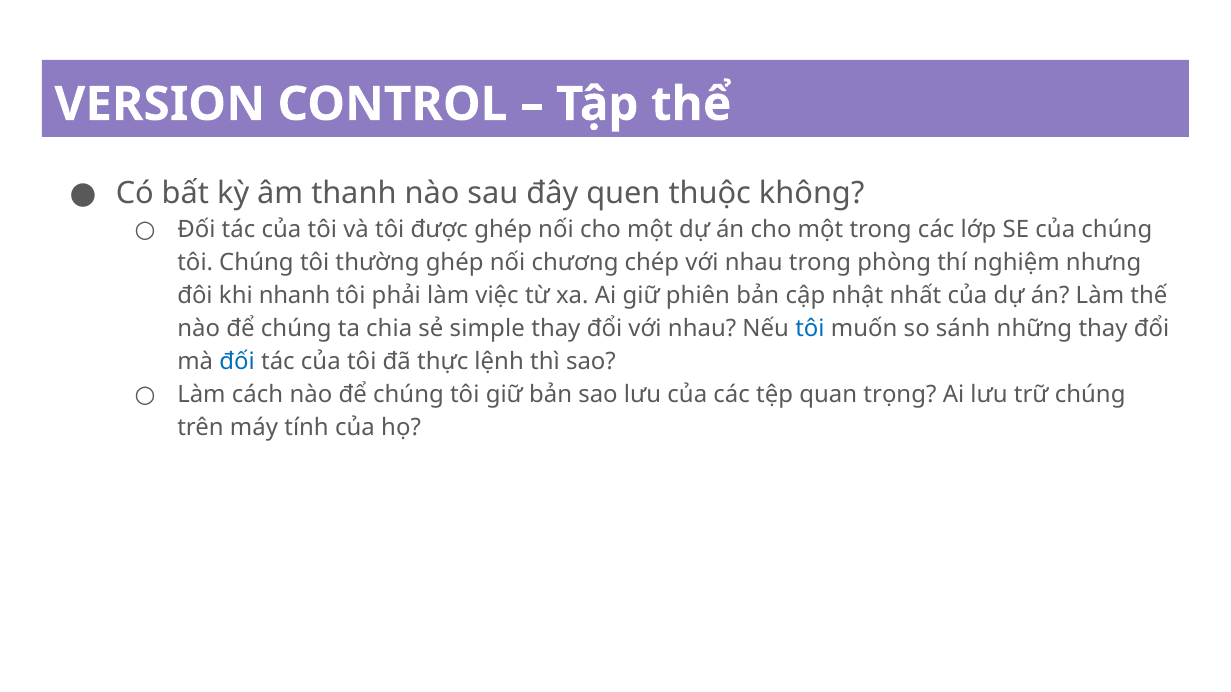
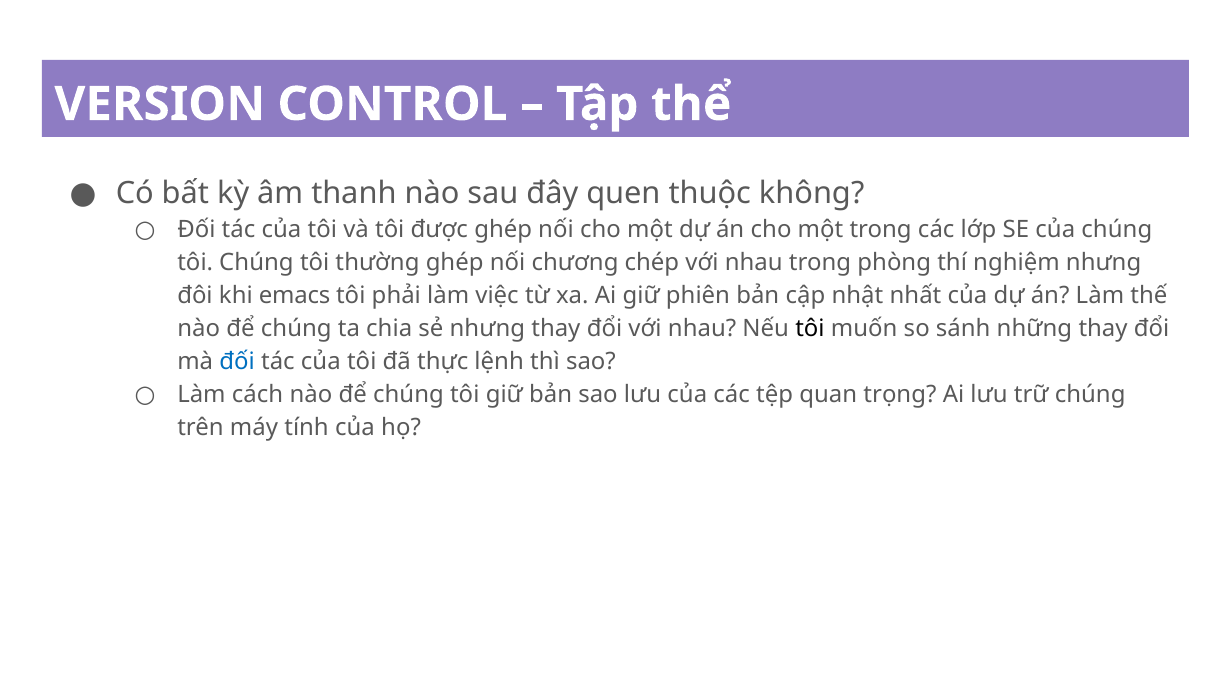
nhanh: nhanh -> emacs
sẻ simple: simple -> nhưng
tôi at (810, 329) colour: blue -> black
